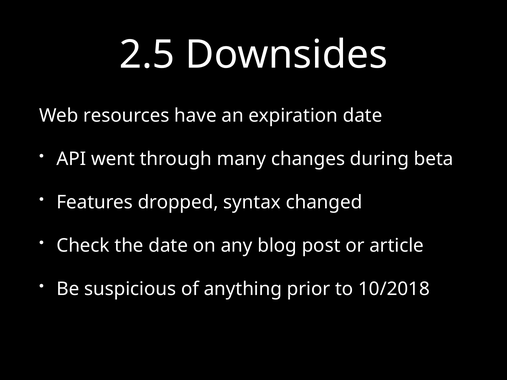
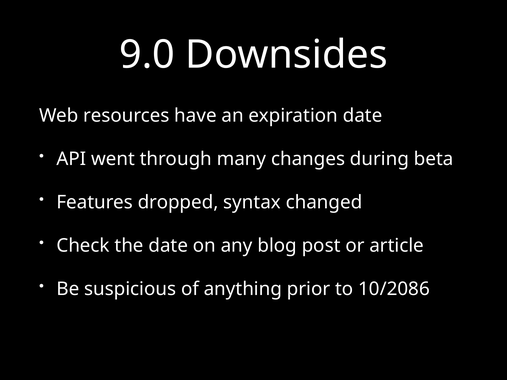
2.5: 2.5 -> 9.0
10/2018: 10/2018 -> 10/2086
